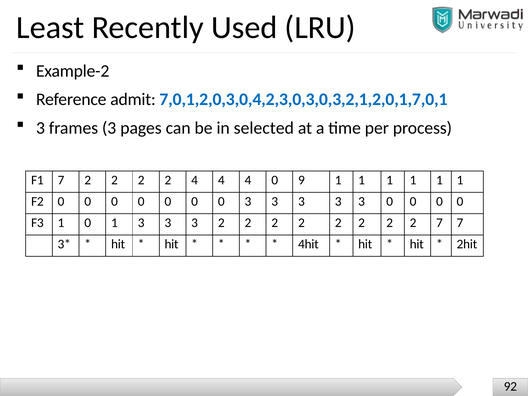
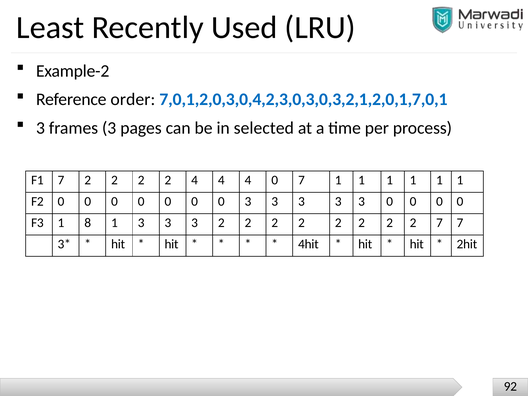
admit: admit -> order
0 9: 9 -> 7
1 0: 0 -> 8
